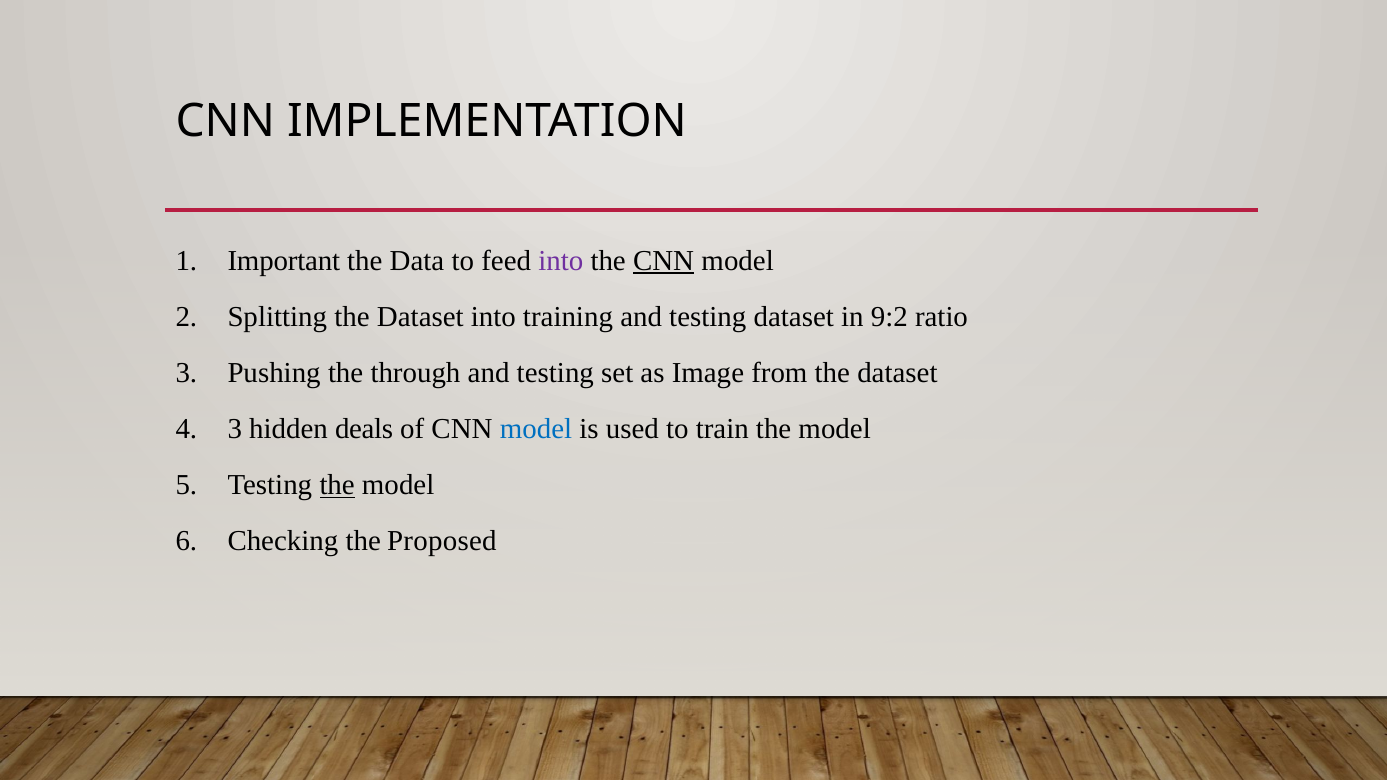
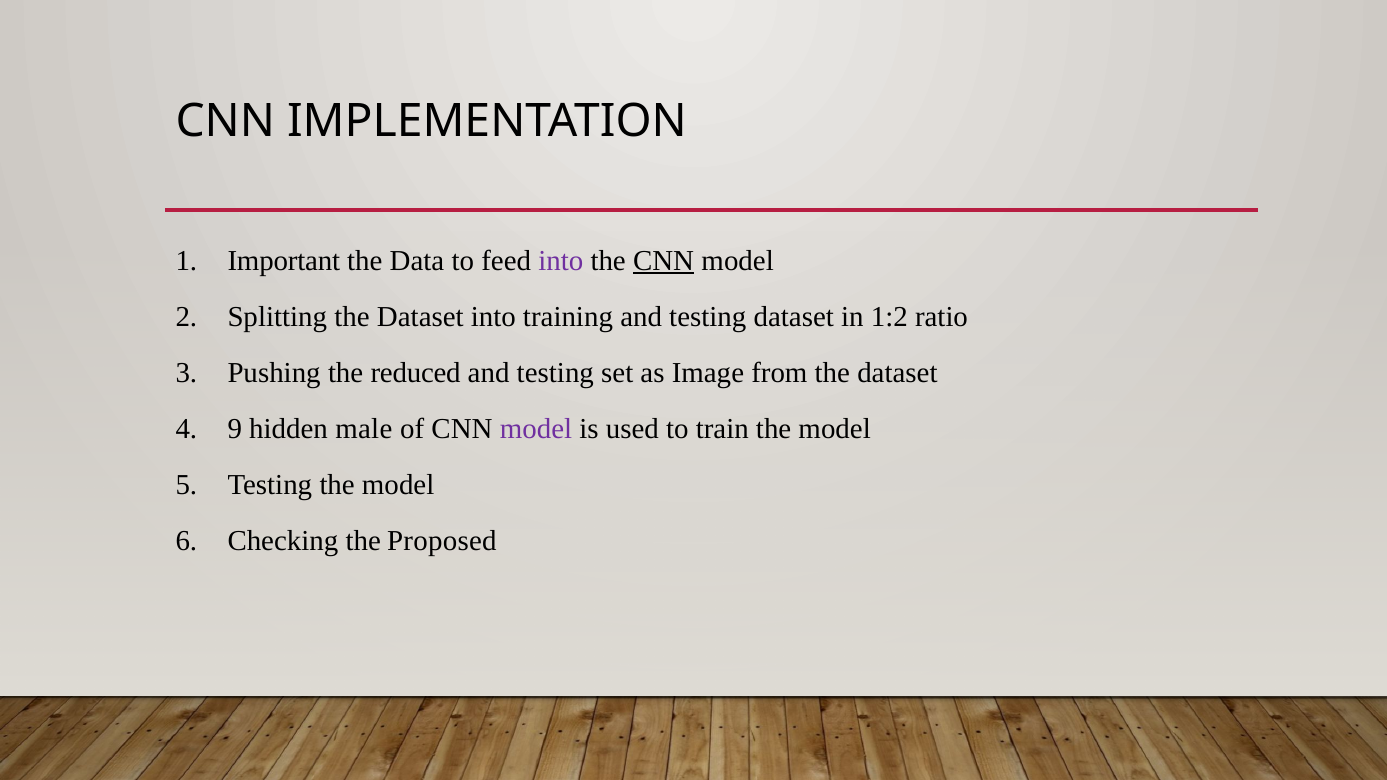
9:2: 9:2 -> 1:2
through: through -> reduced
4 3: 3 -> 9
deals: deals -> male
model at (536, 429) colour: blue -> purple
the at (337, 485) underline: present -> none
